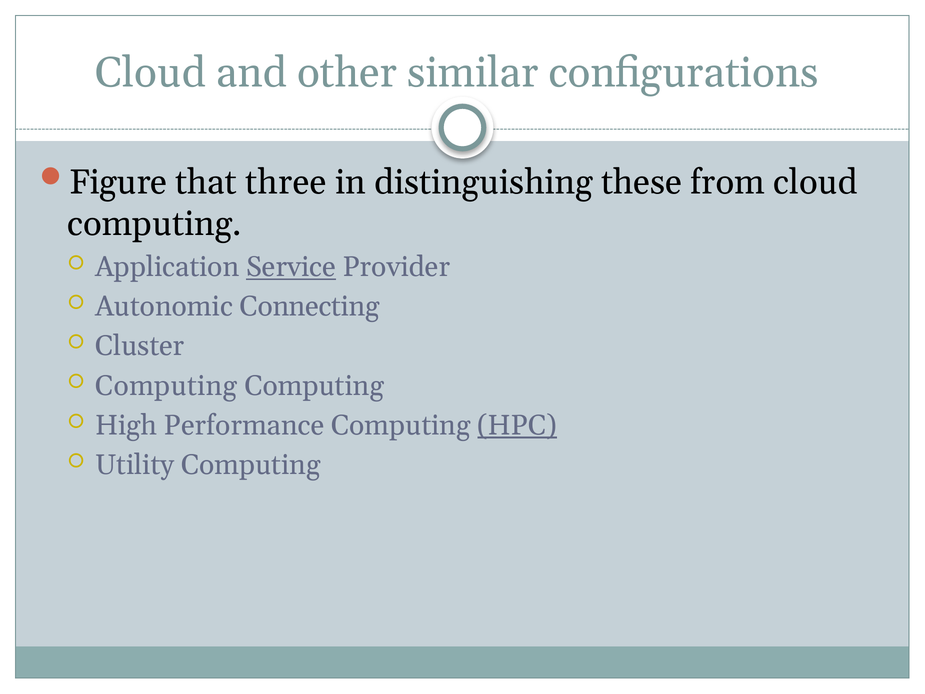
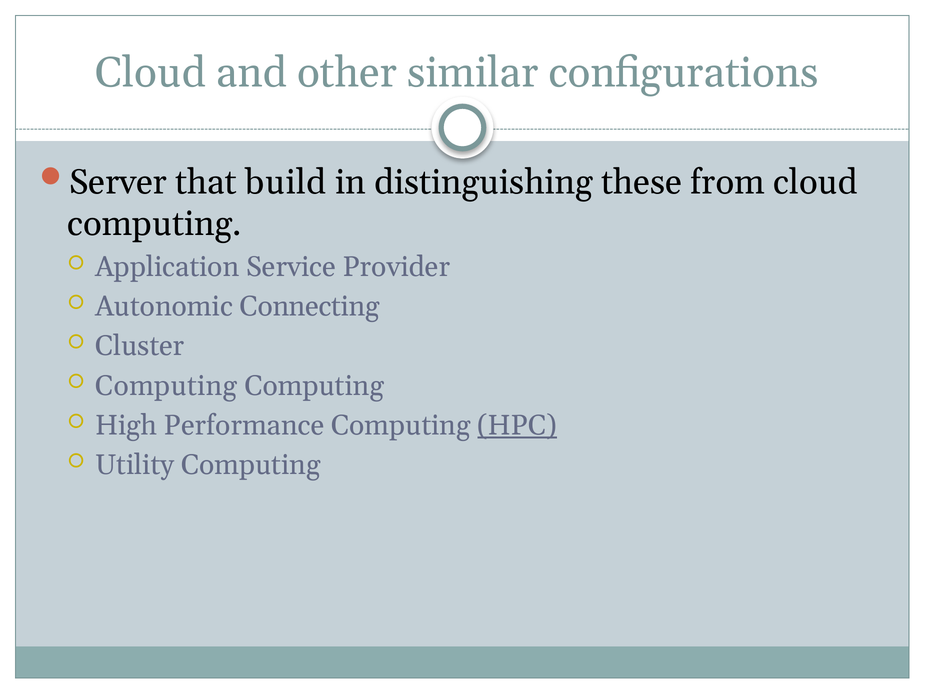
Figure: Figure -> Server
three: three -> build
Service underline: present -> none
